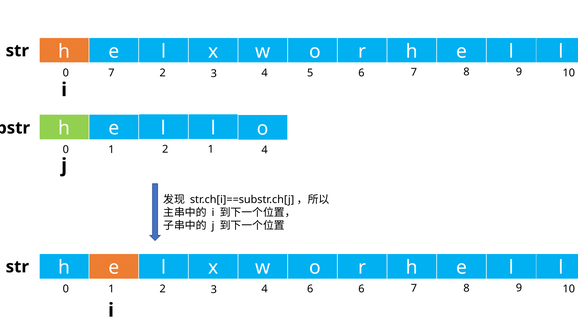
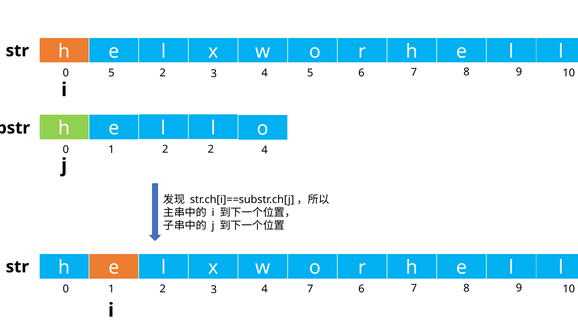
0 7: 7 -> 5
2 1: 1 -> 2
4 6: 6 -> 7
